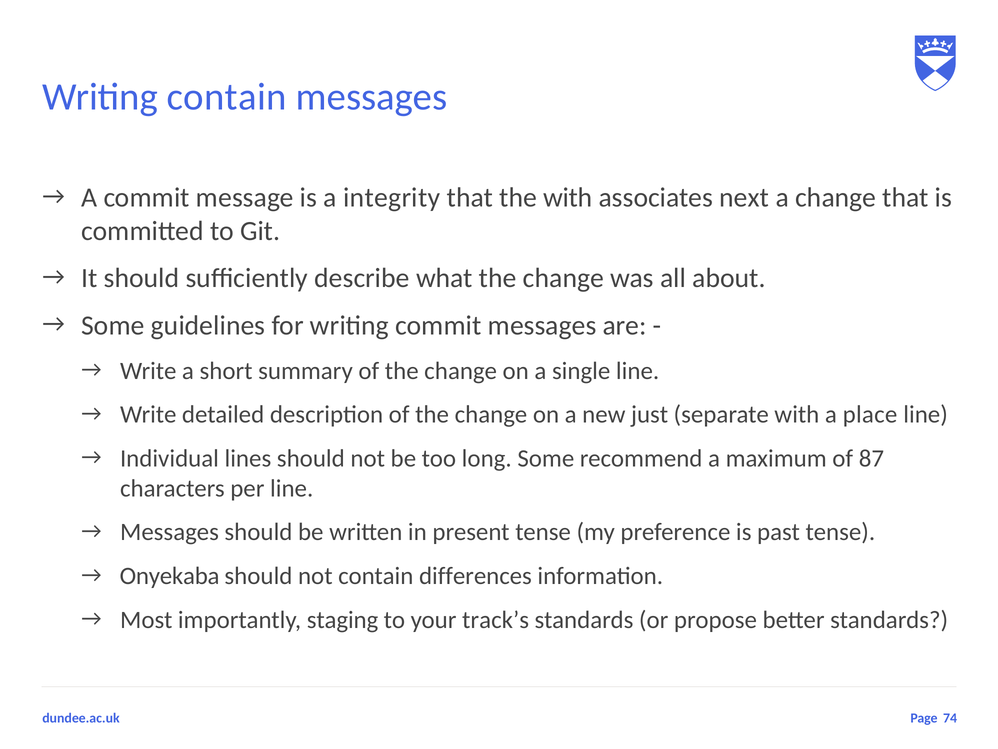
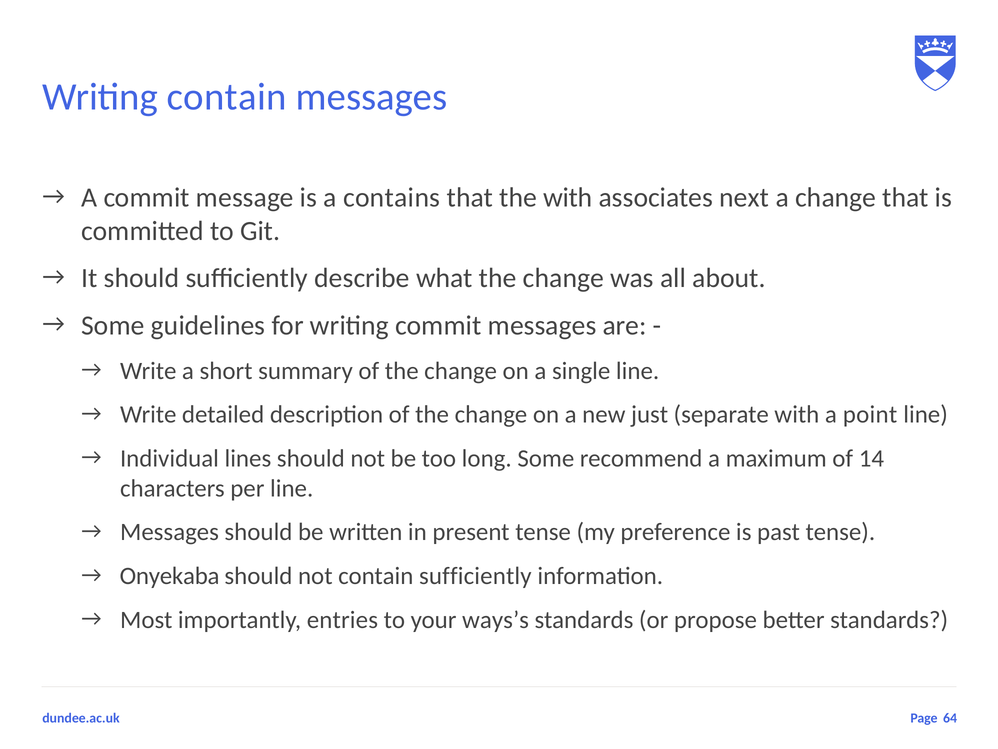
integrity: integrity -> contains
place: place -> point
87: 87 -> 14
contain differences: differences -> sufficiently
staging: staging -> entries
track’s: track’s -> ways’s
74: 74 -> 64
